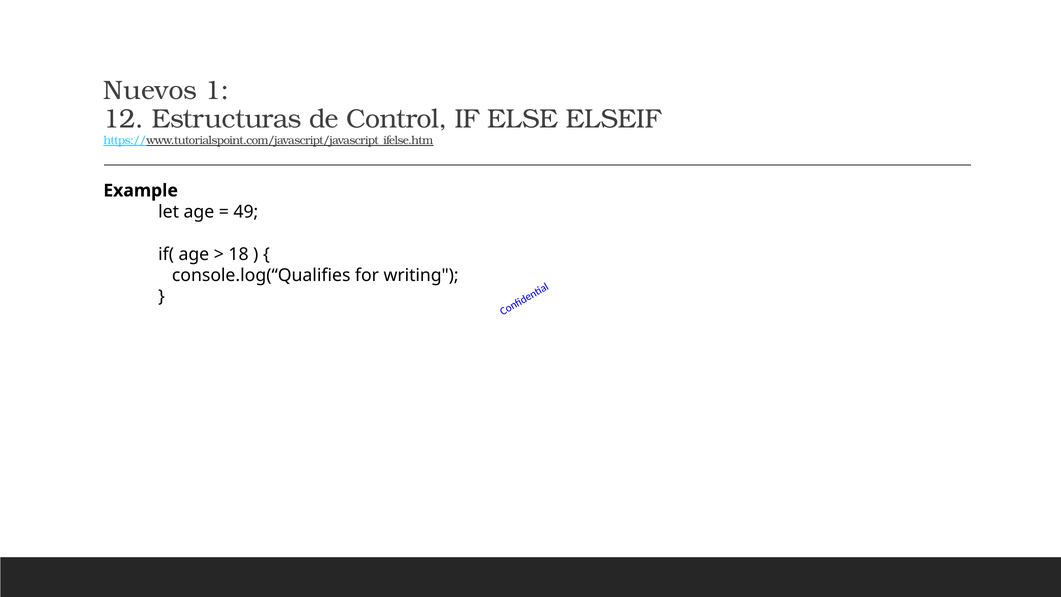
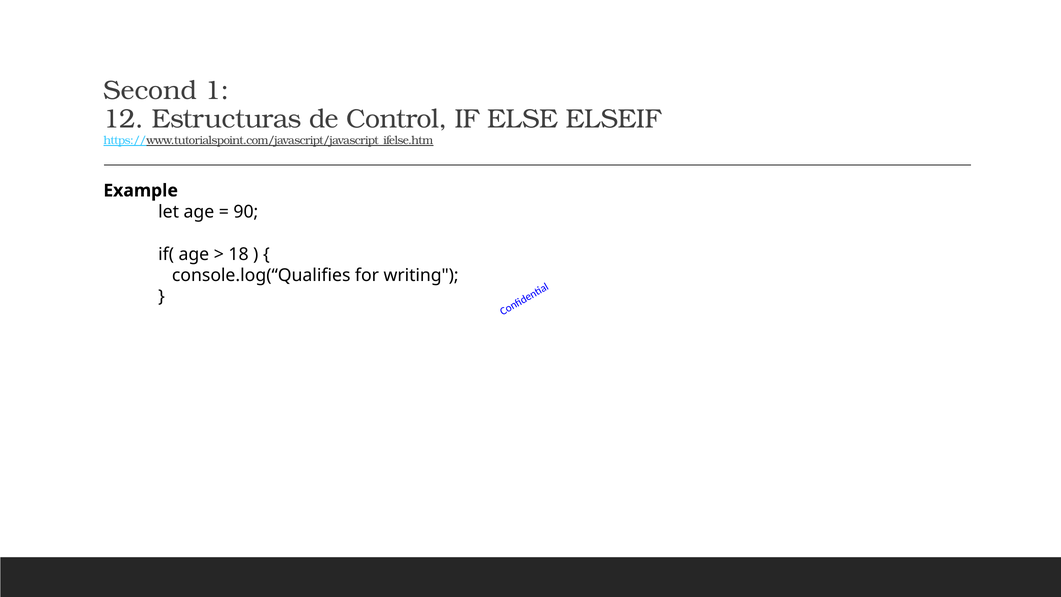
Nuevos: Nuevos -> Second
49: 49 -> 90
